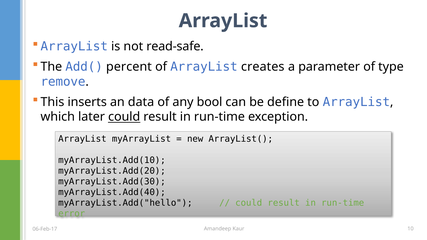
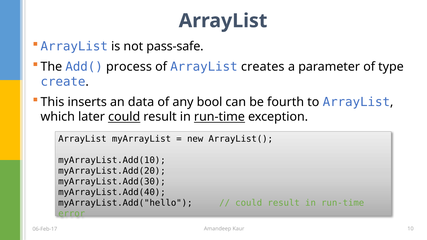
read-safe: read-safe -> pass-safe
percent: percent -> process
remove: remove -> create
define: define -> fourth
run-time at (219, 117) underline: none -> present
